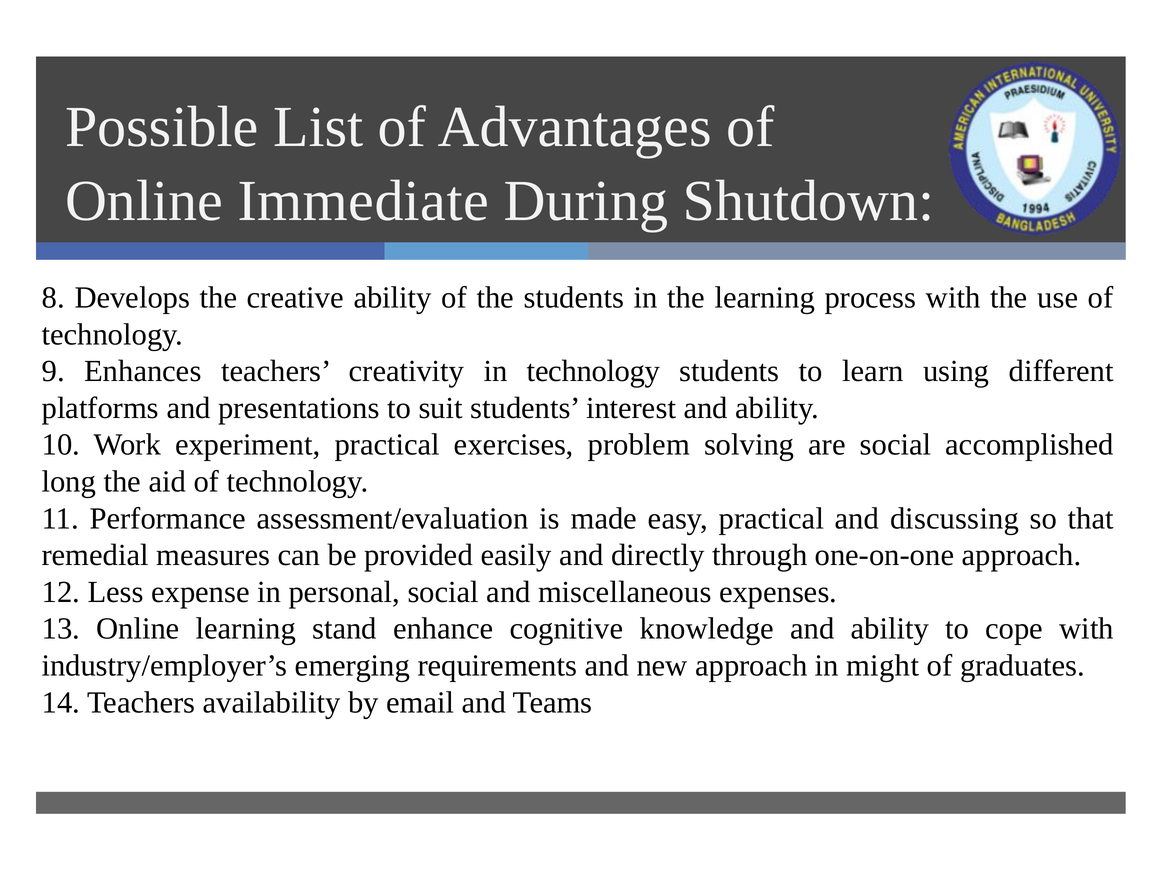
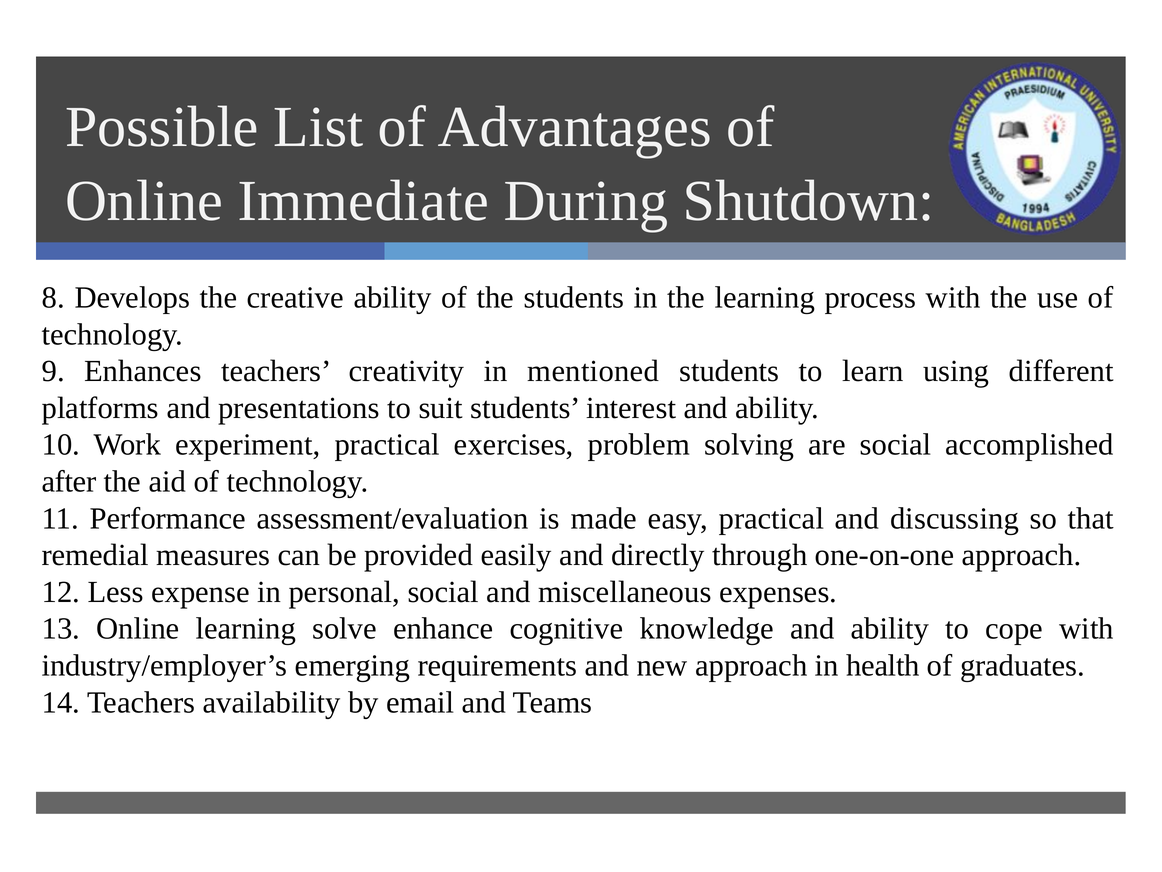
in technology: technology -> mentioned
long: long -> after
stand: stand -> solve
might: might -> health
